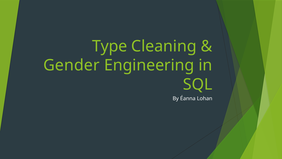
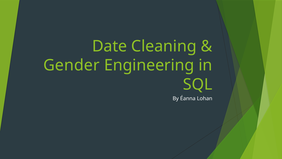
Type: Type -> Date
